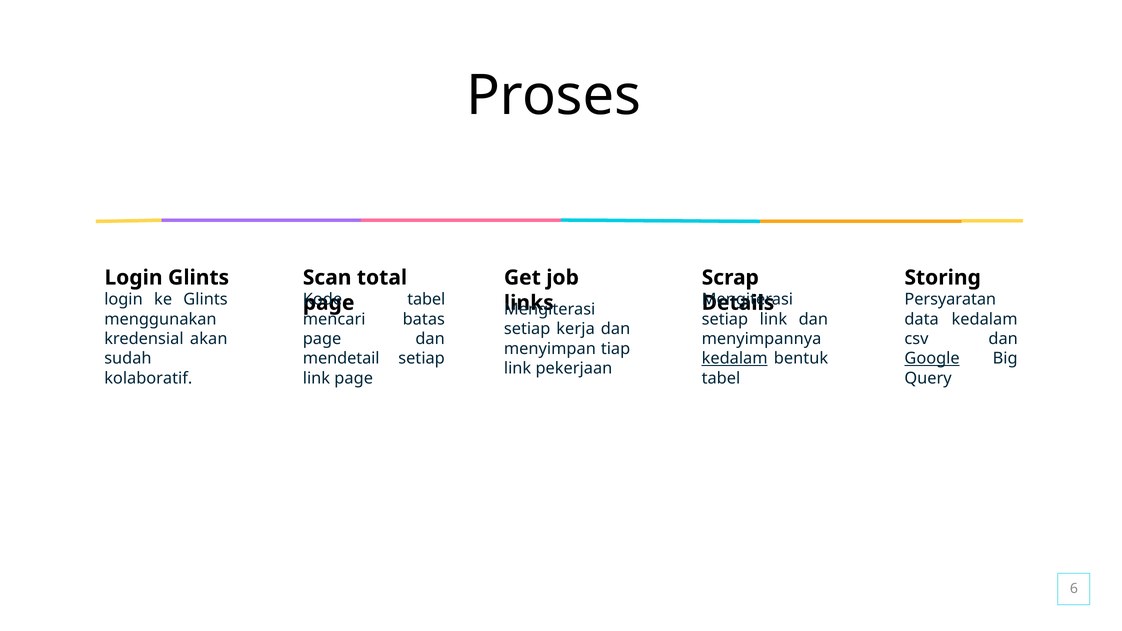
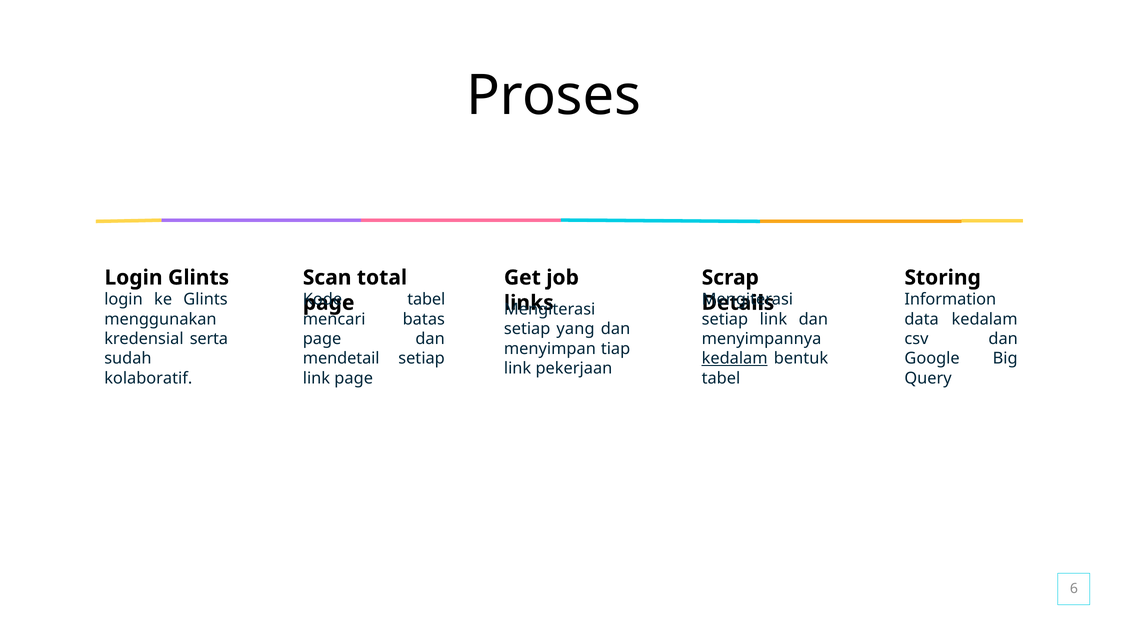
Persyaratan: Persyaratan -> Information
kerja: kerja -> yang
akan: akan -> serta
Google underline: present -> none
